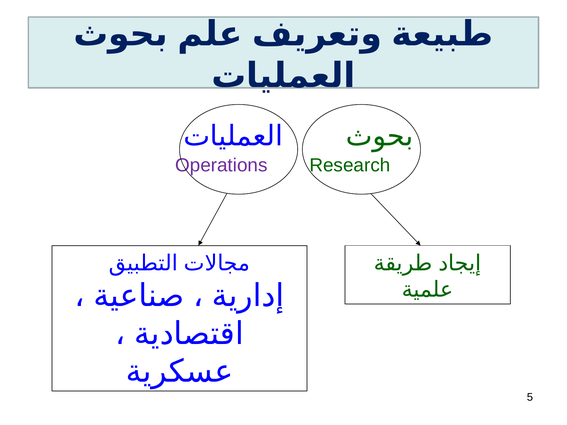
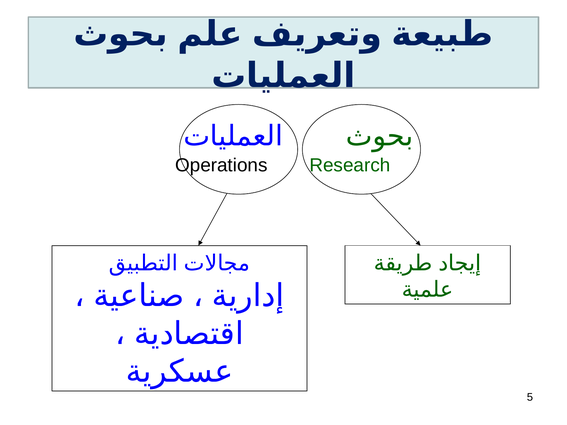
Operations colour: purple -> black
